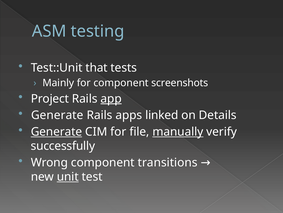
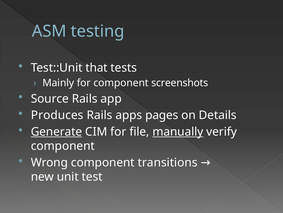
Project: Project -> Source
app underline: present -> none
Generate at (57, 115): Generate -> Produces
linked: linked -> pages
successfully at (63, 146): successfully -> component
unit underline: present -> none
